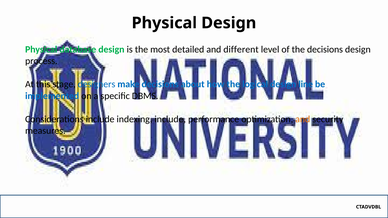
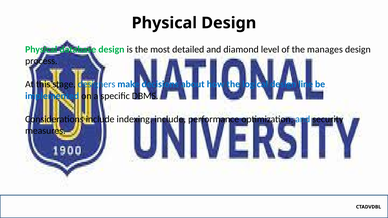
different: different -> diamond
the decisions: decisions -> manages
and at (303, 119) colour: orange -> blue
